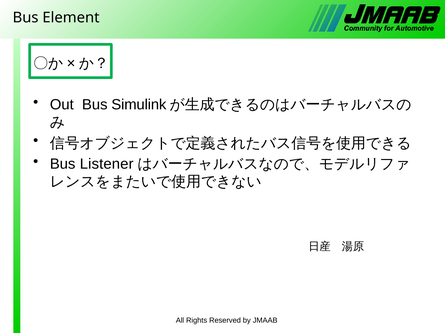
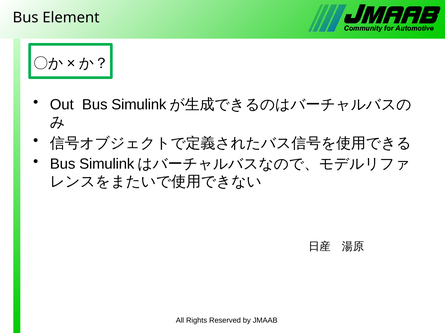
Listener at (107, 164): Listener -> Simulink
